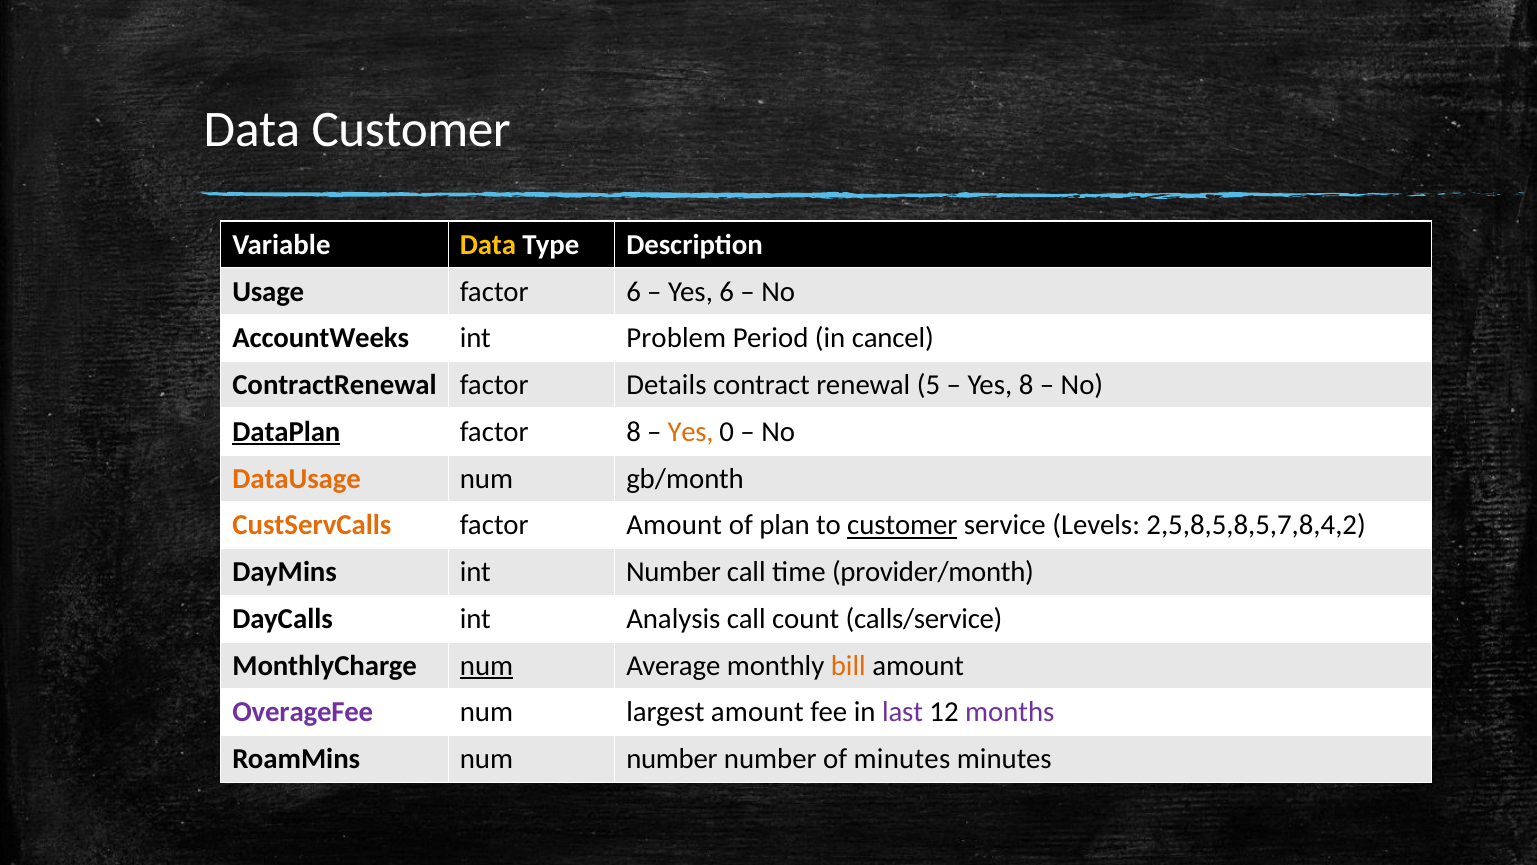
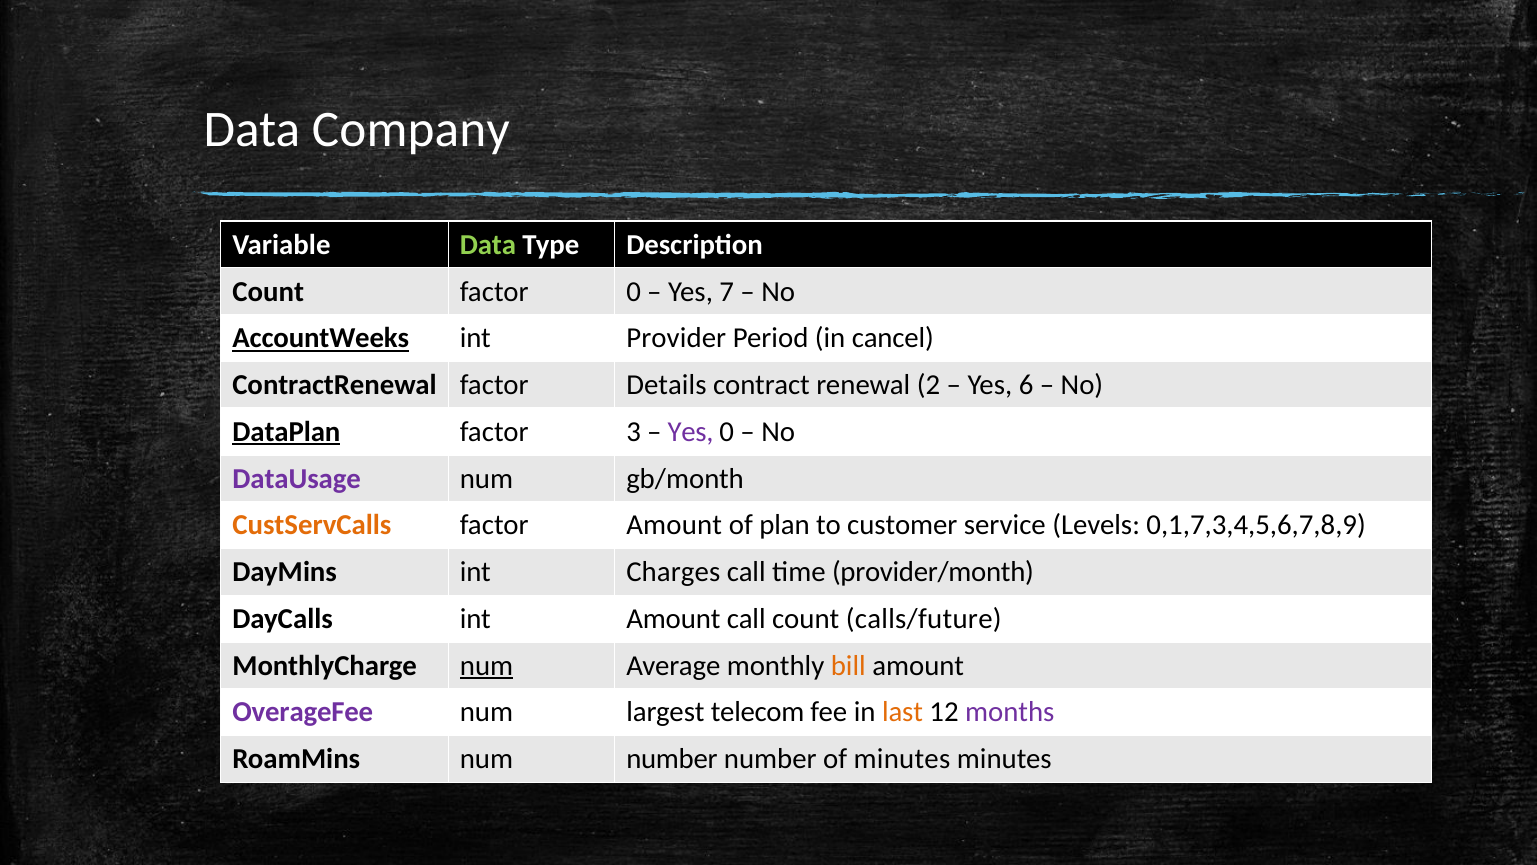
Data Customer: Customer -> Company
Data at (488, 245) colour: yellow -> light green
Usage at (268, 291): Usage -> Count
factor 6: 6 -> 0
Yes 6: 6 -> 7
AccountWeeks underline: none -> present
Problem: Problem -> Provider
5: 5 -> 2
Yes 8: 8 -> 6
factor 8: 8 -> 3
Yes at (691, 432) colour: orange -> purple
DataUsage colour: orange -> purple
customer at (902, 525) underline: present -> none
2,5,8,5,8,5,7,8,4,2: 2,5,8,5,8,5,7,8,4,2 -> 0,1,7,3,4,5,6,7,8,9
int Number: Number -> Charges
int Analysis: Analysis -> Amount
calls/service: calls/service -> calls/future
largest amount: amount -> telecom
last colour: purple -> orange
